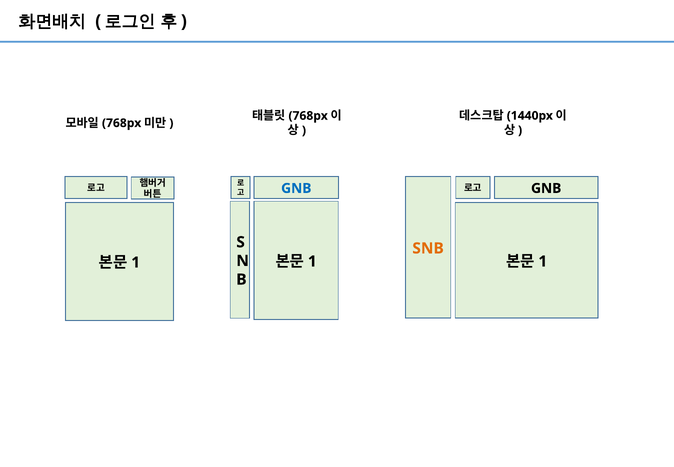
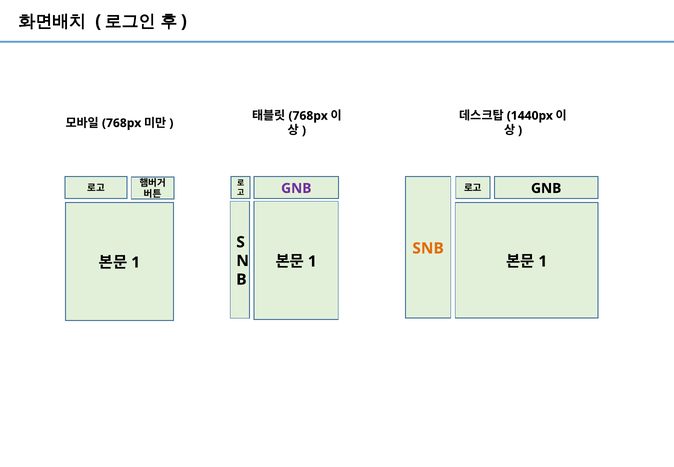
GNB at (296, 188) colour: blue -> purple
